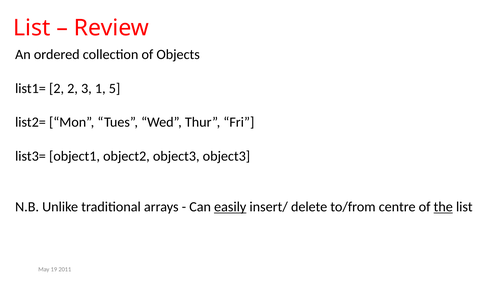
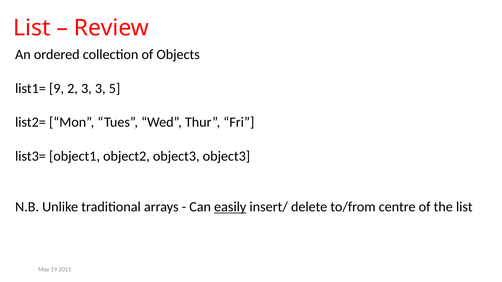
list1= 2: 2 -> 9
3 1: 1 -> 3
the underline: present -> none
